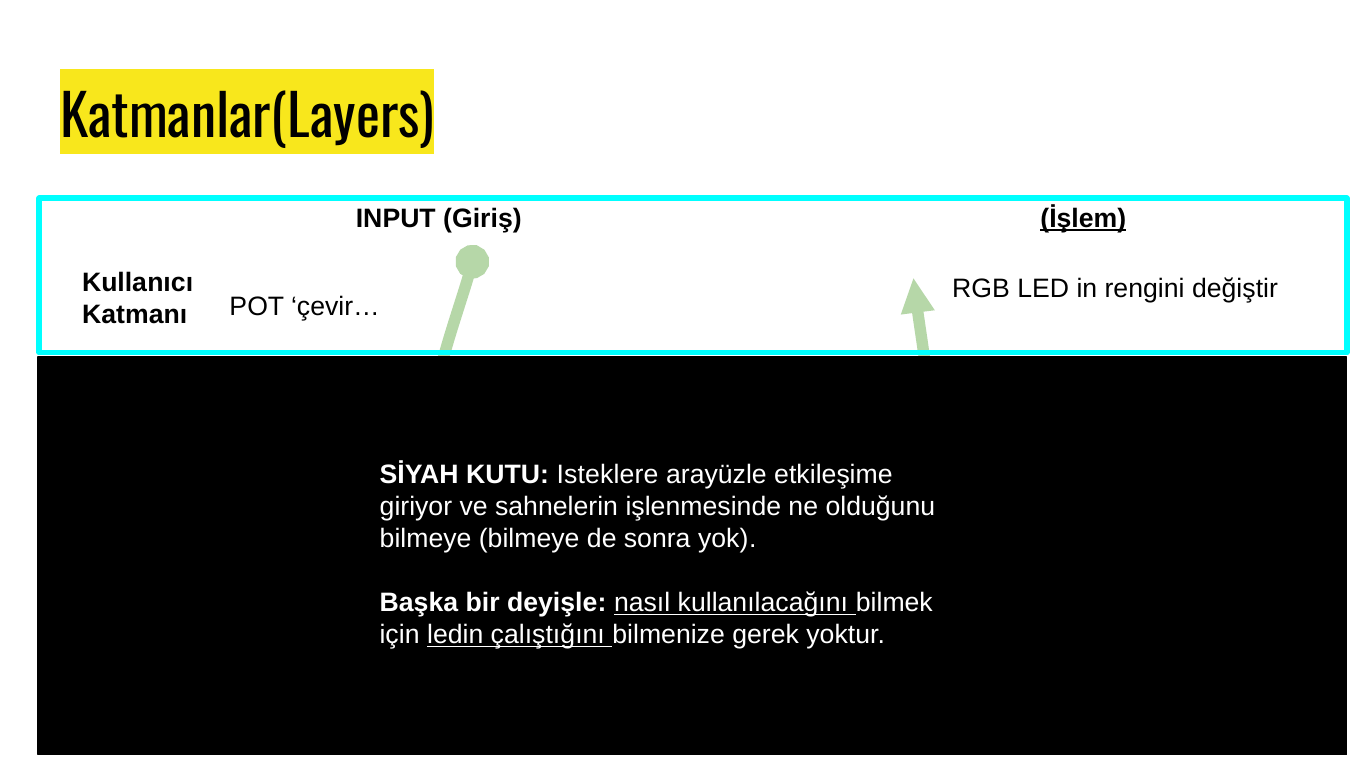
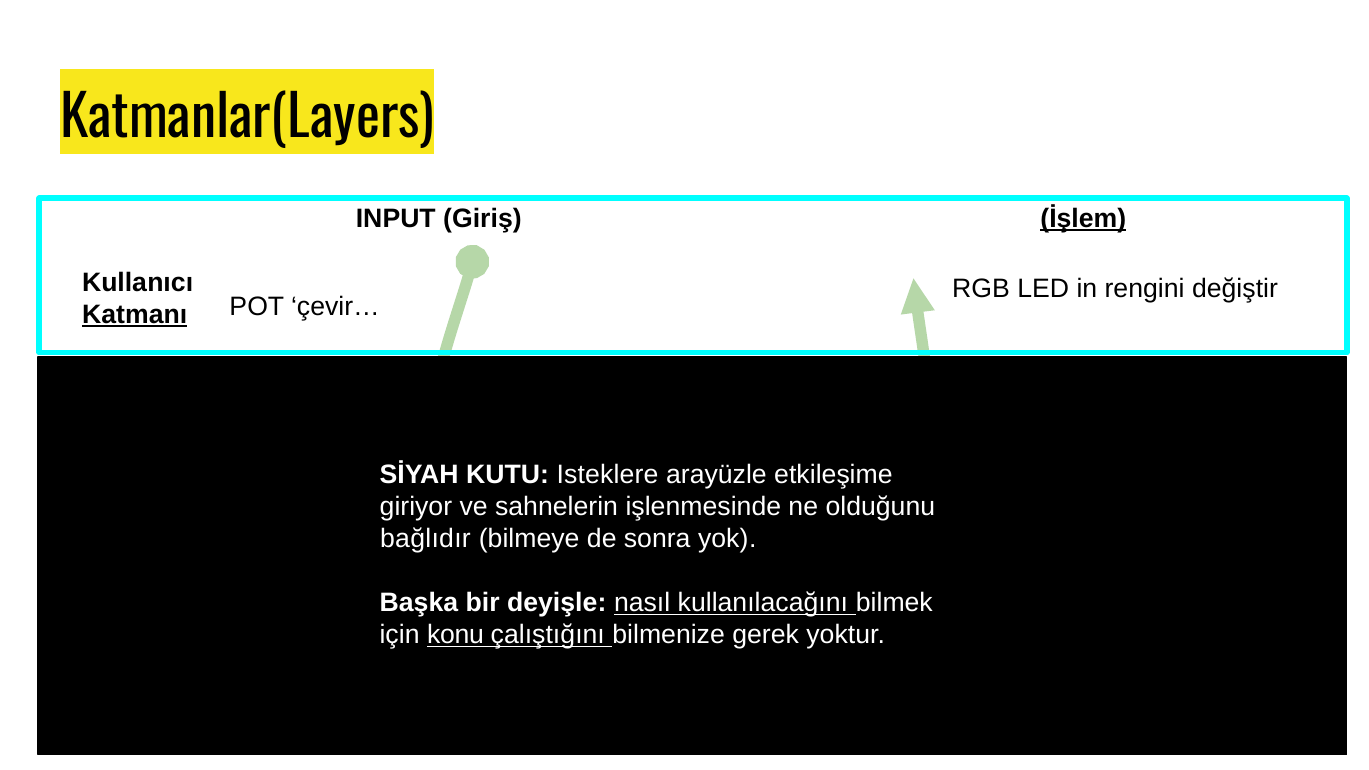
Katmanı at (135, 315) underline: none -> present
bilmeye at (426, 539): bilmeye -> bağlıdır
için ledin: ledin -> konu
